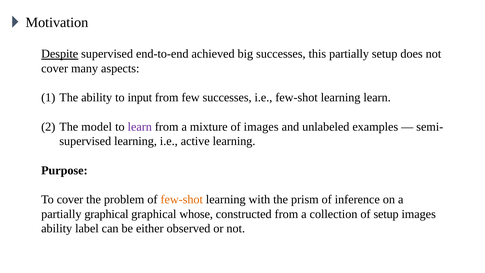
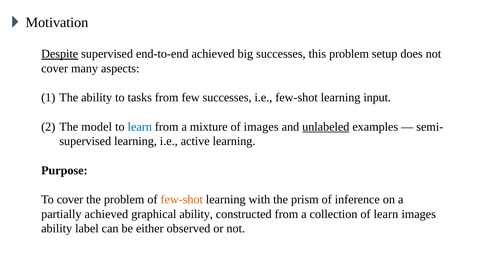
this partially: partially -> problem
input: input -> tasks
learning learn: learn -> input
learn at (140, 127) colour: purple -> blue
unlabeled underline: none -> present
partially graphical: graphical -> achieved
graphical whose: whose -> ability
of setup: setup -> learn
